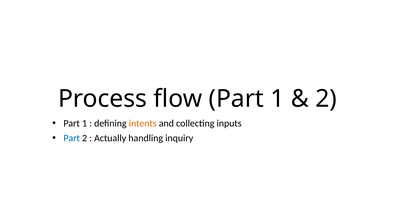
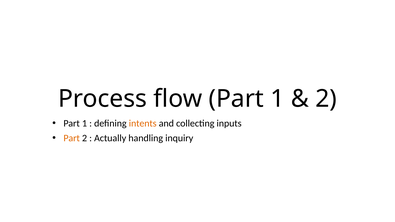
Part at (72, 138) colour: blue -> orange
